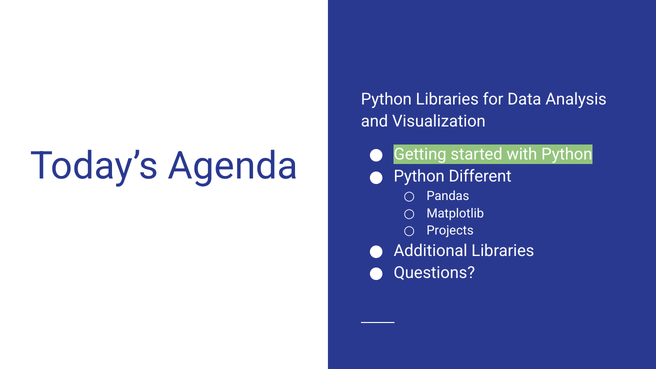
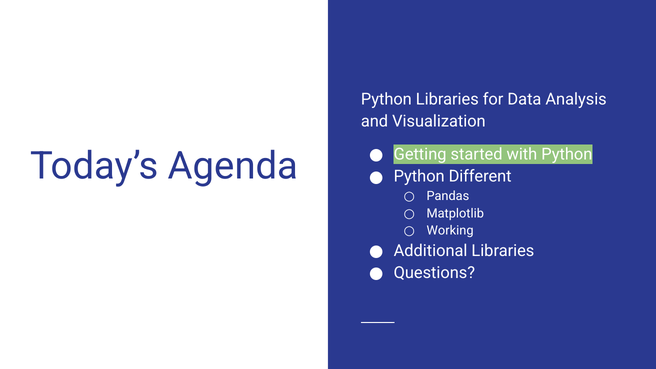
Projects: Projects -> Working
